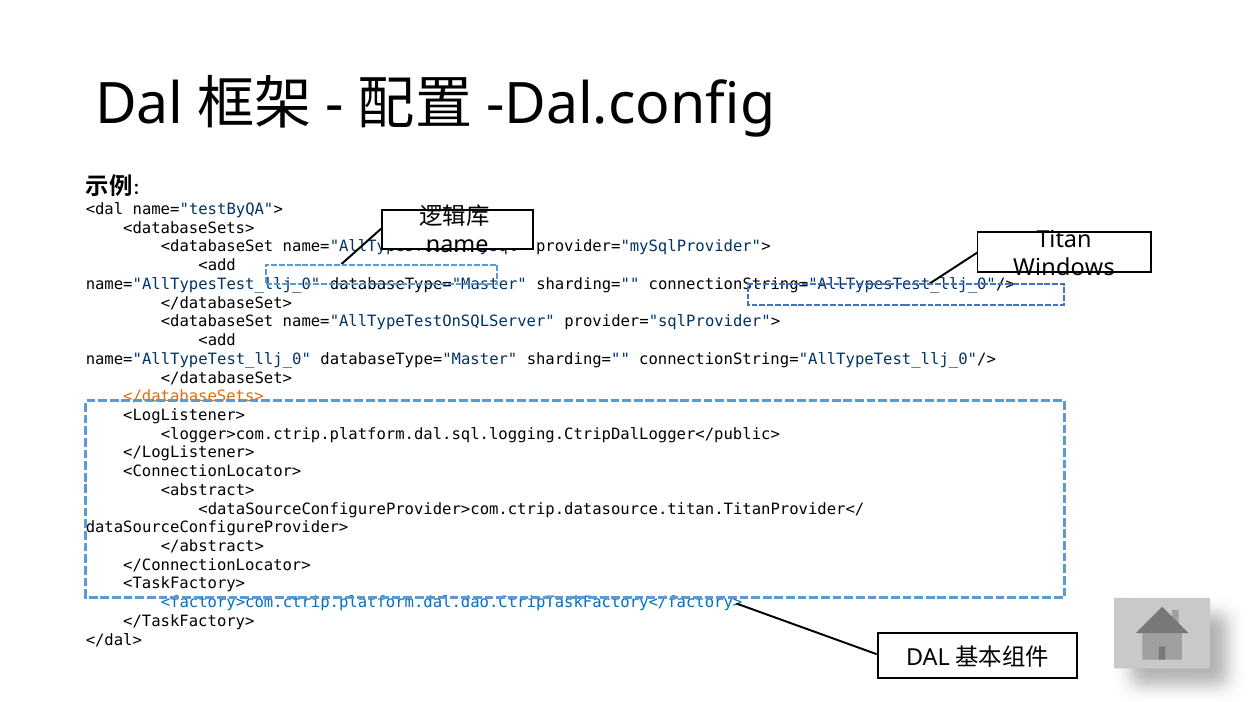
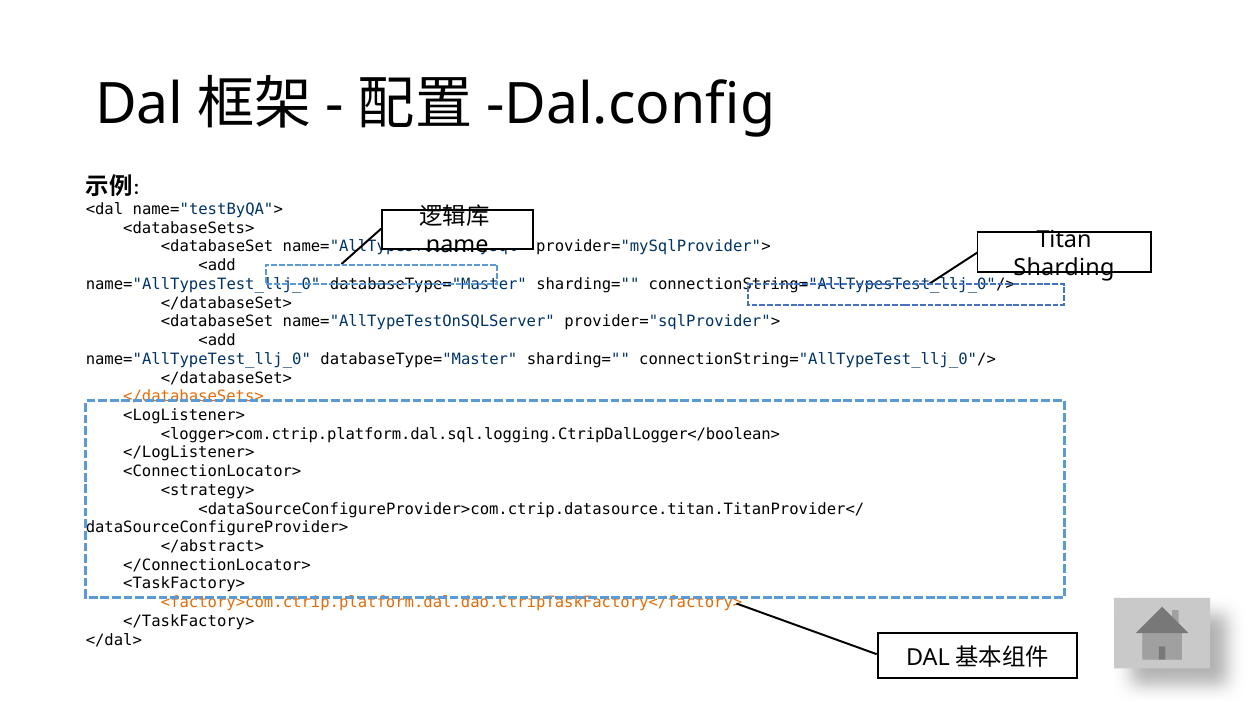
Windows: Windows -> Sharding
<logger>com.ctrip.platform.dal.sql.logging.CtripDalLogger</public>: <logger>com.ctrip.platform.dal.sql.logging.CtripDalLogger</public> -> <logger>com.ctrip.platform.dal.sql.logging.CtripDalLogger</boolean>
<abstract>: <abstract> -> <strategy>
<factory>com.ctrip.platform.dal.dao.CtripTaskFactory</factory> colour: blue -> orange
